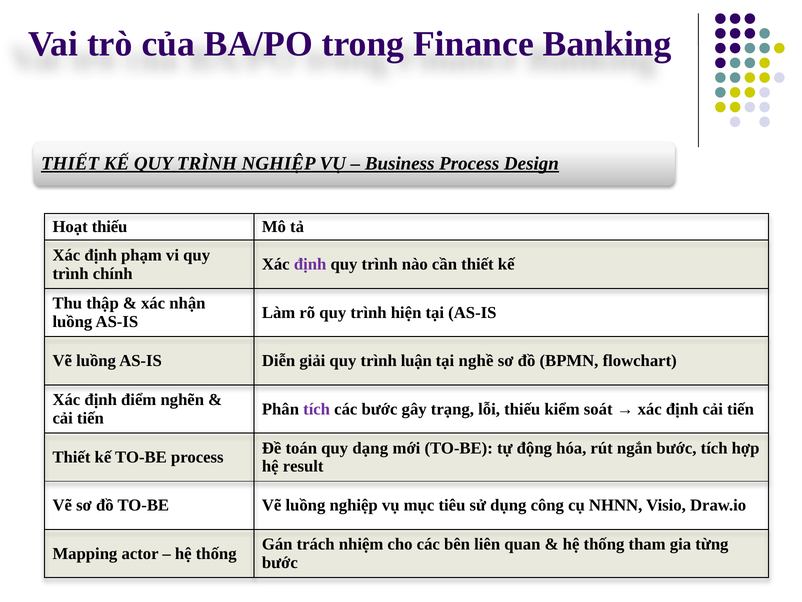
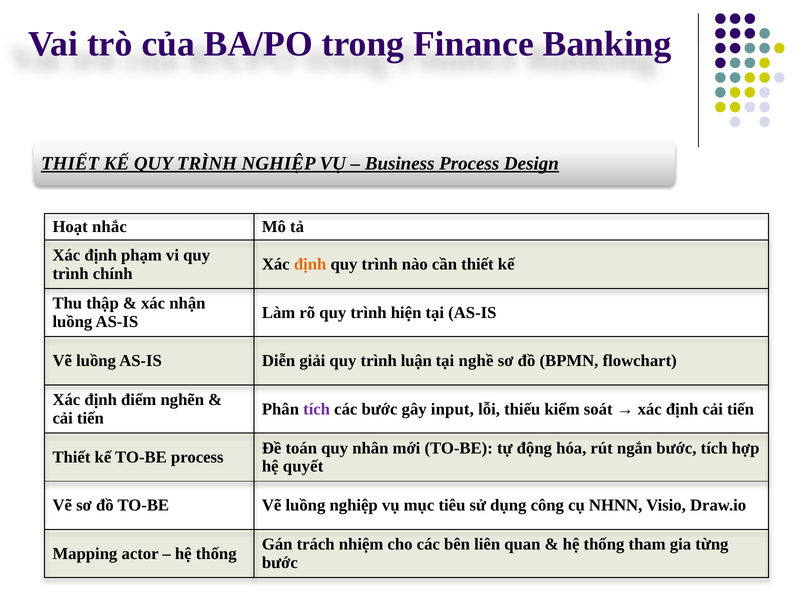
Hoạt thiếu: thiếu -> nhắc
định at (310, 264) colour: purple -> orange
trạng: trạng -> input
dạng: dạng -> nhân
result: result -> quyết
